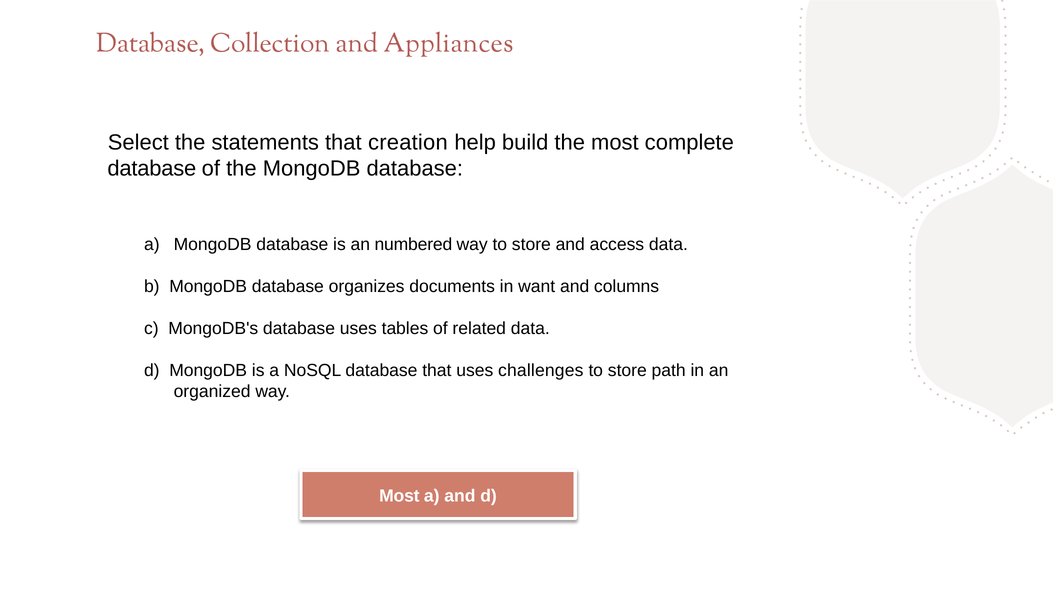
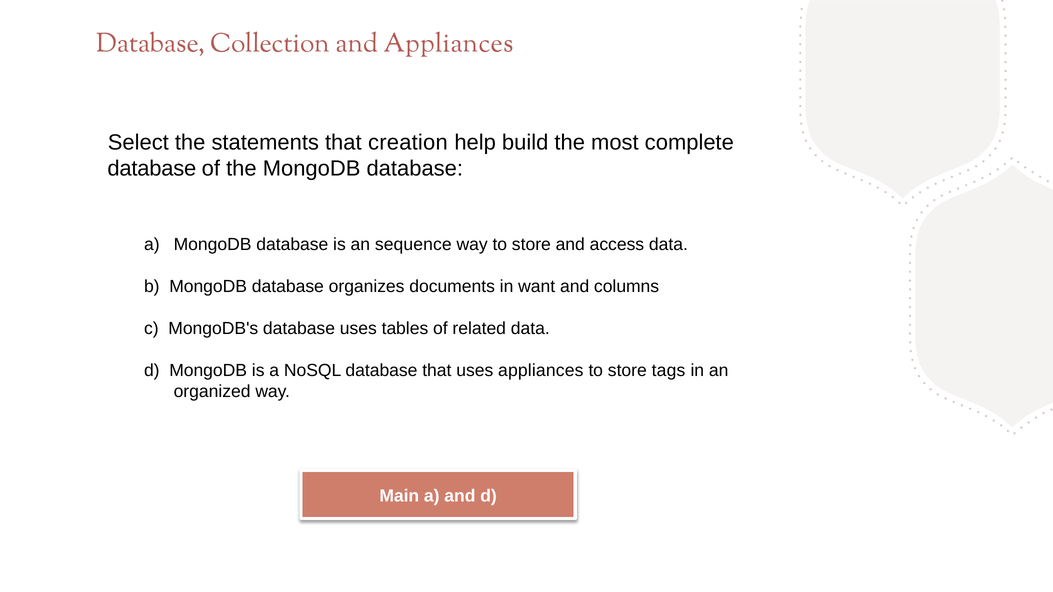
numbered: numbered -> sequence
uses challenges: challenges -> appliances
path: path -> tags
Most at (399, 496): Most -> Main
